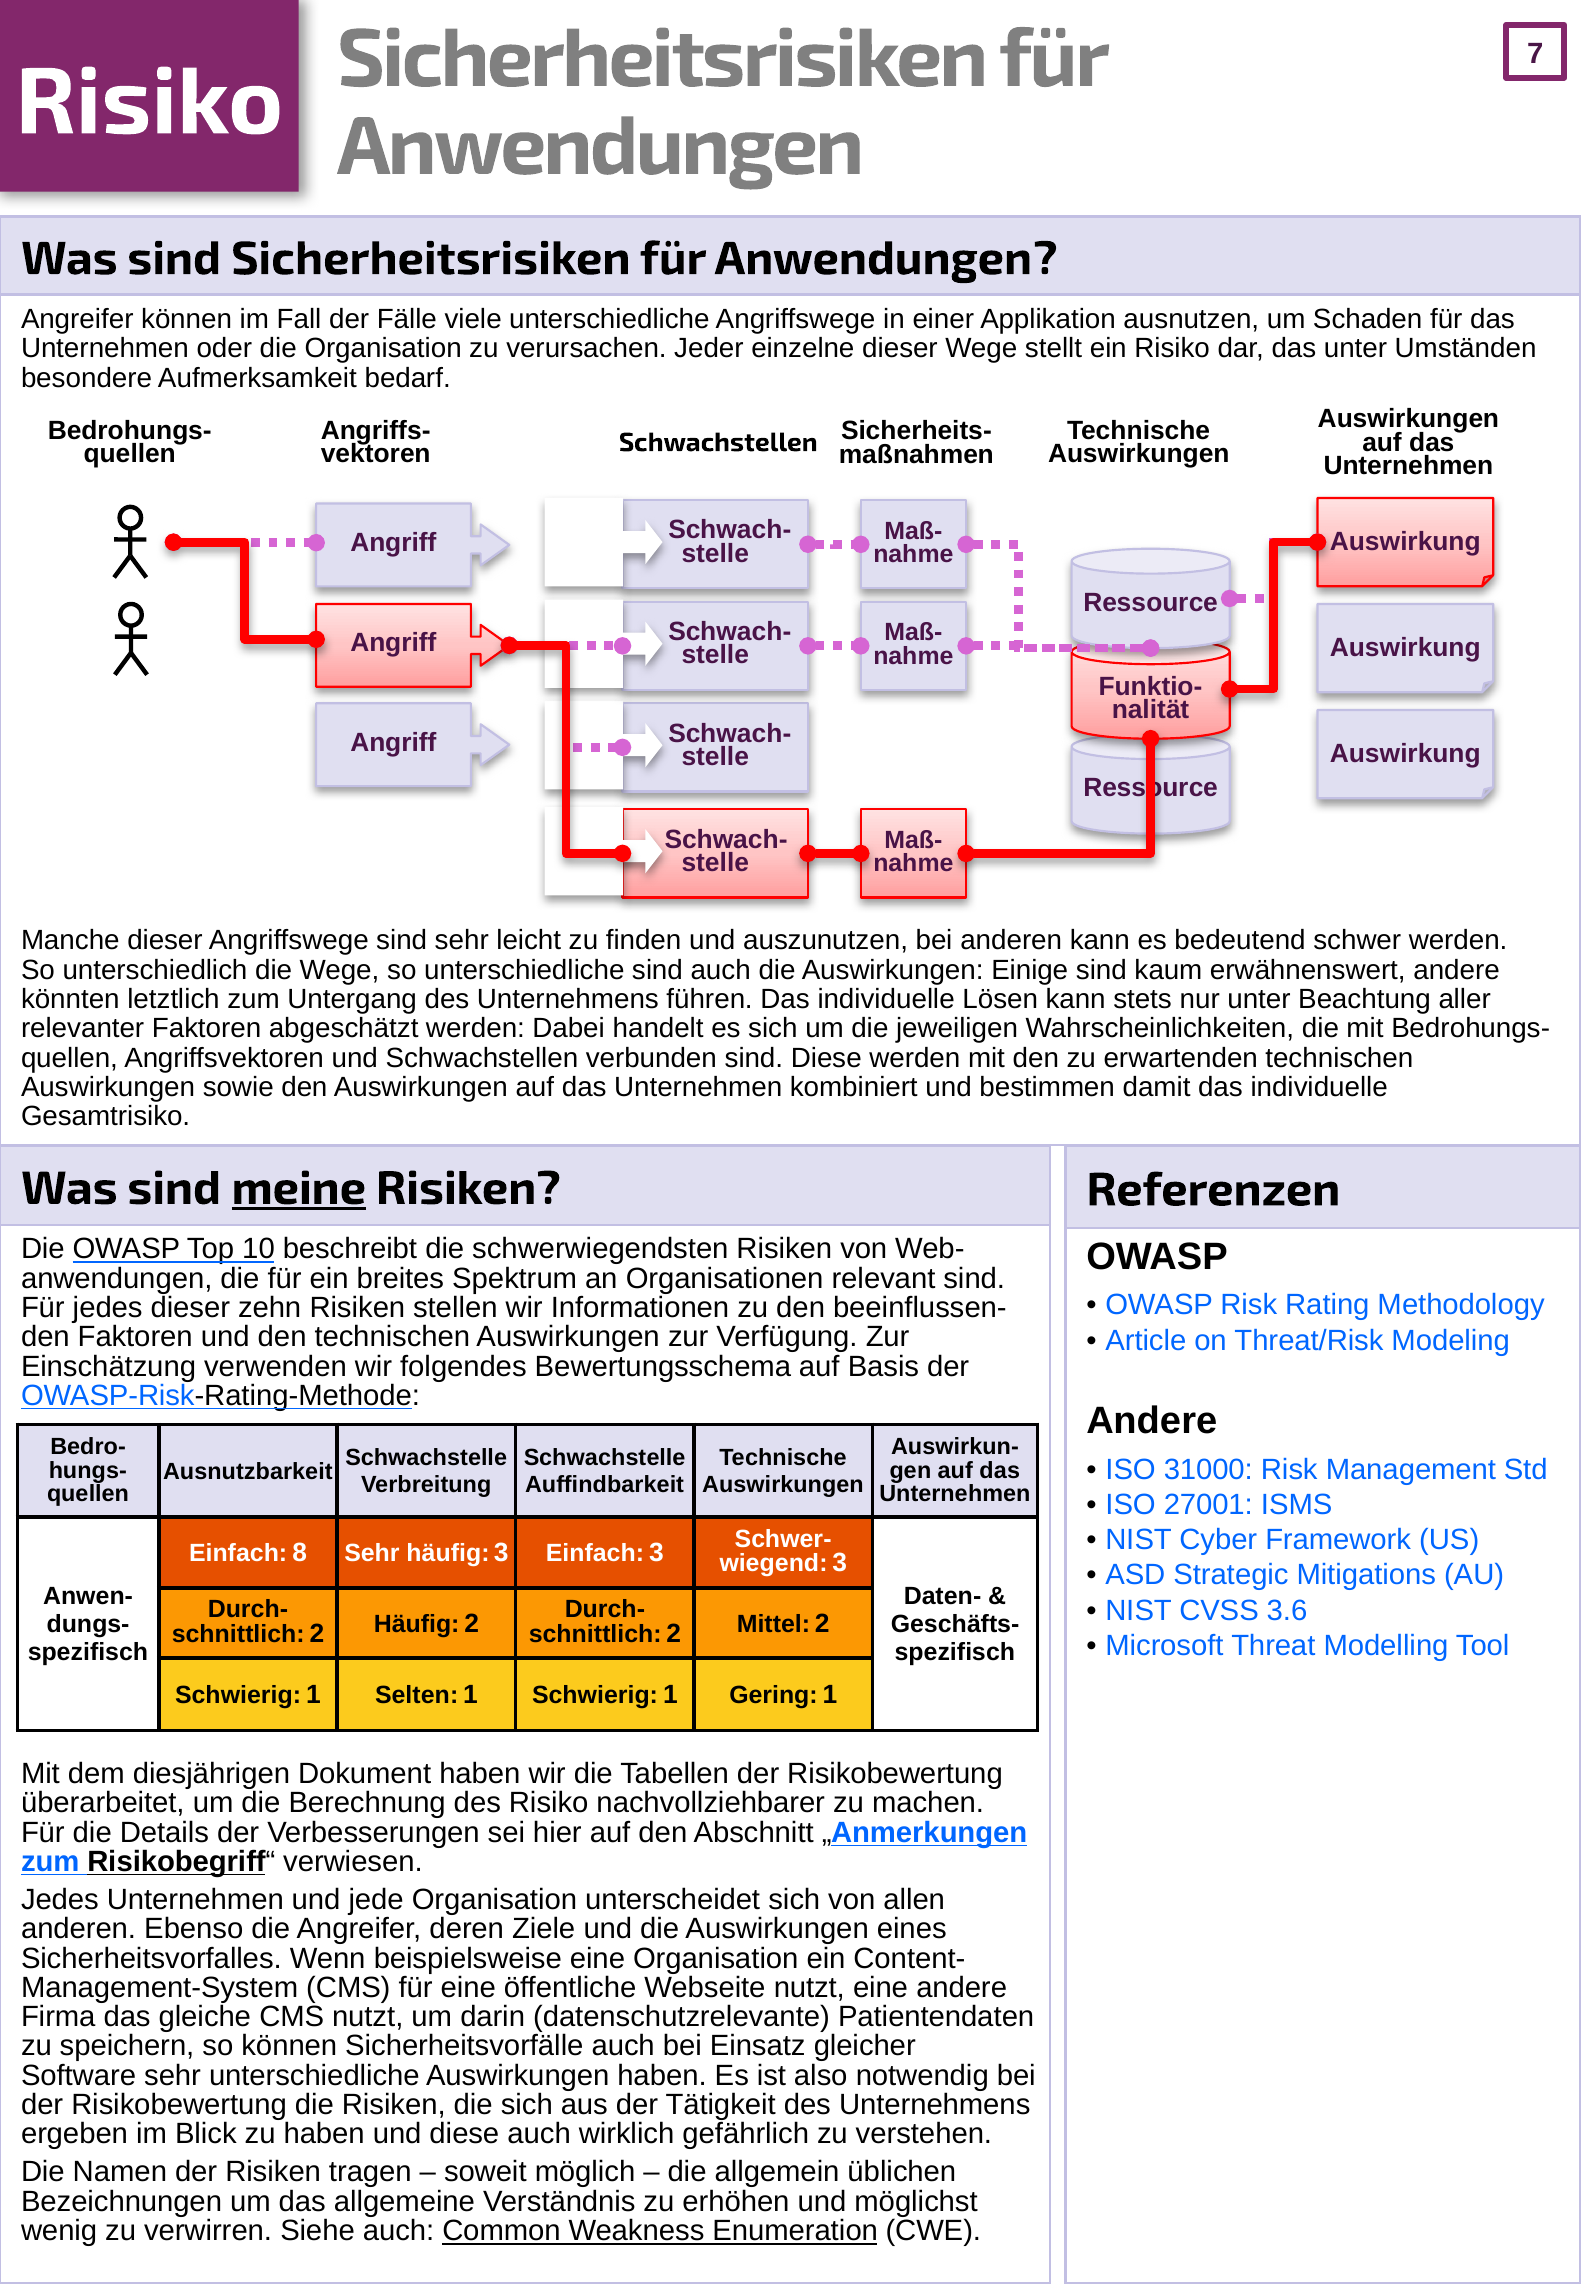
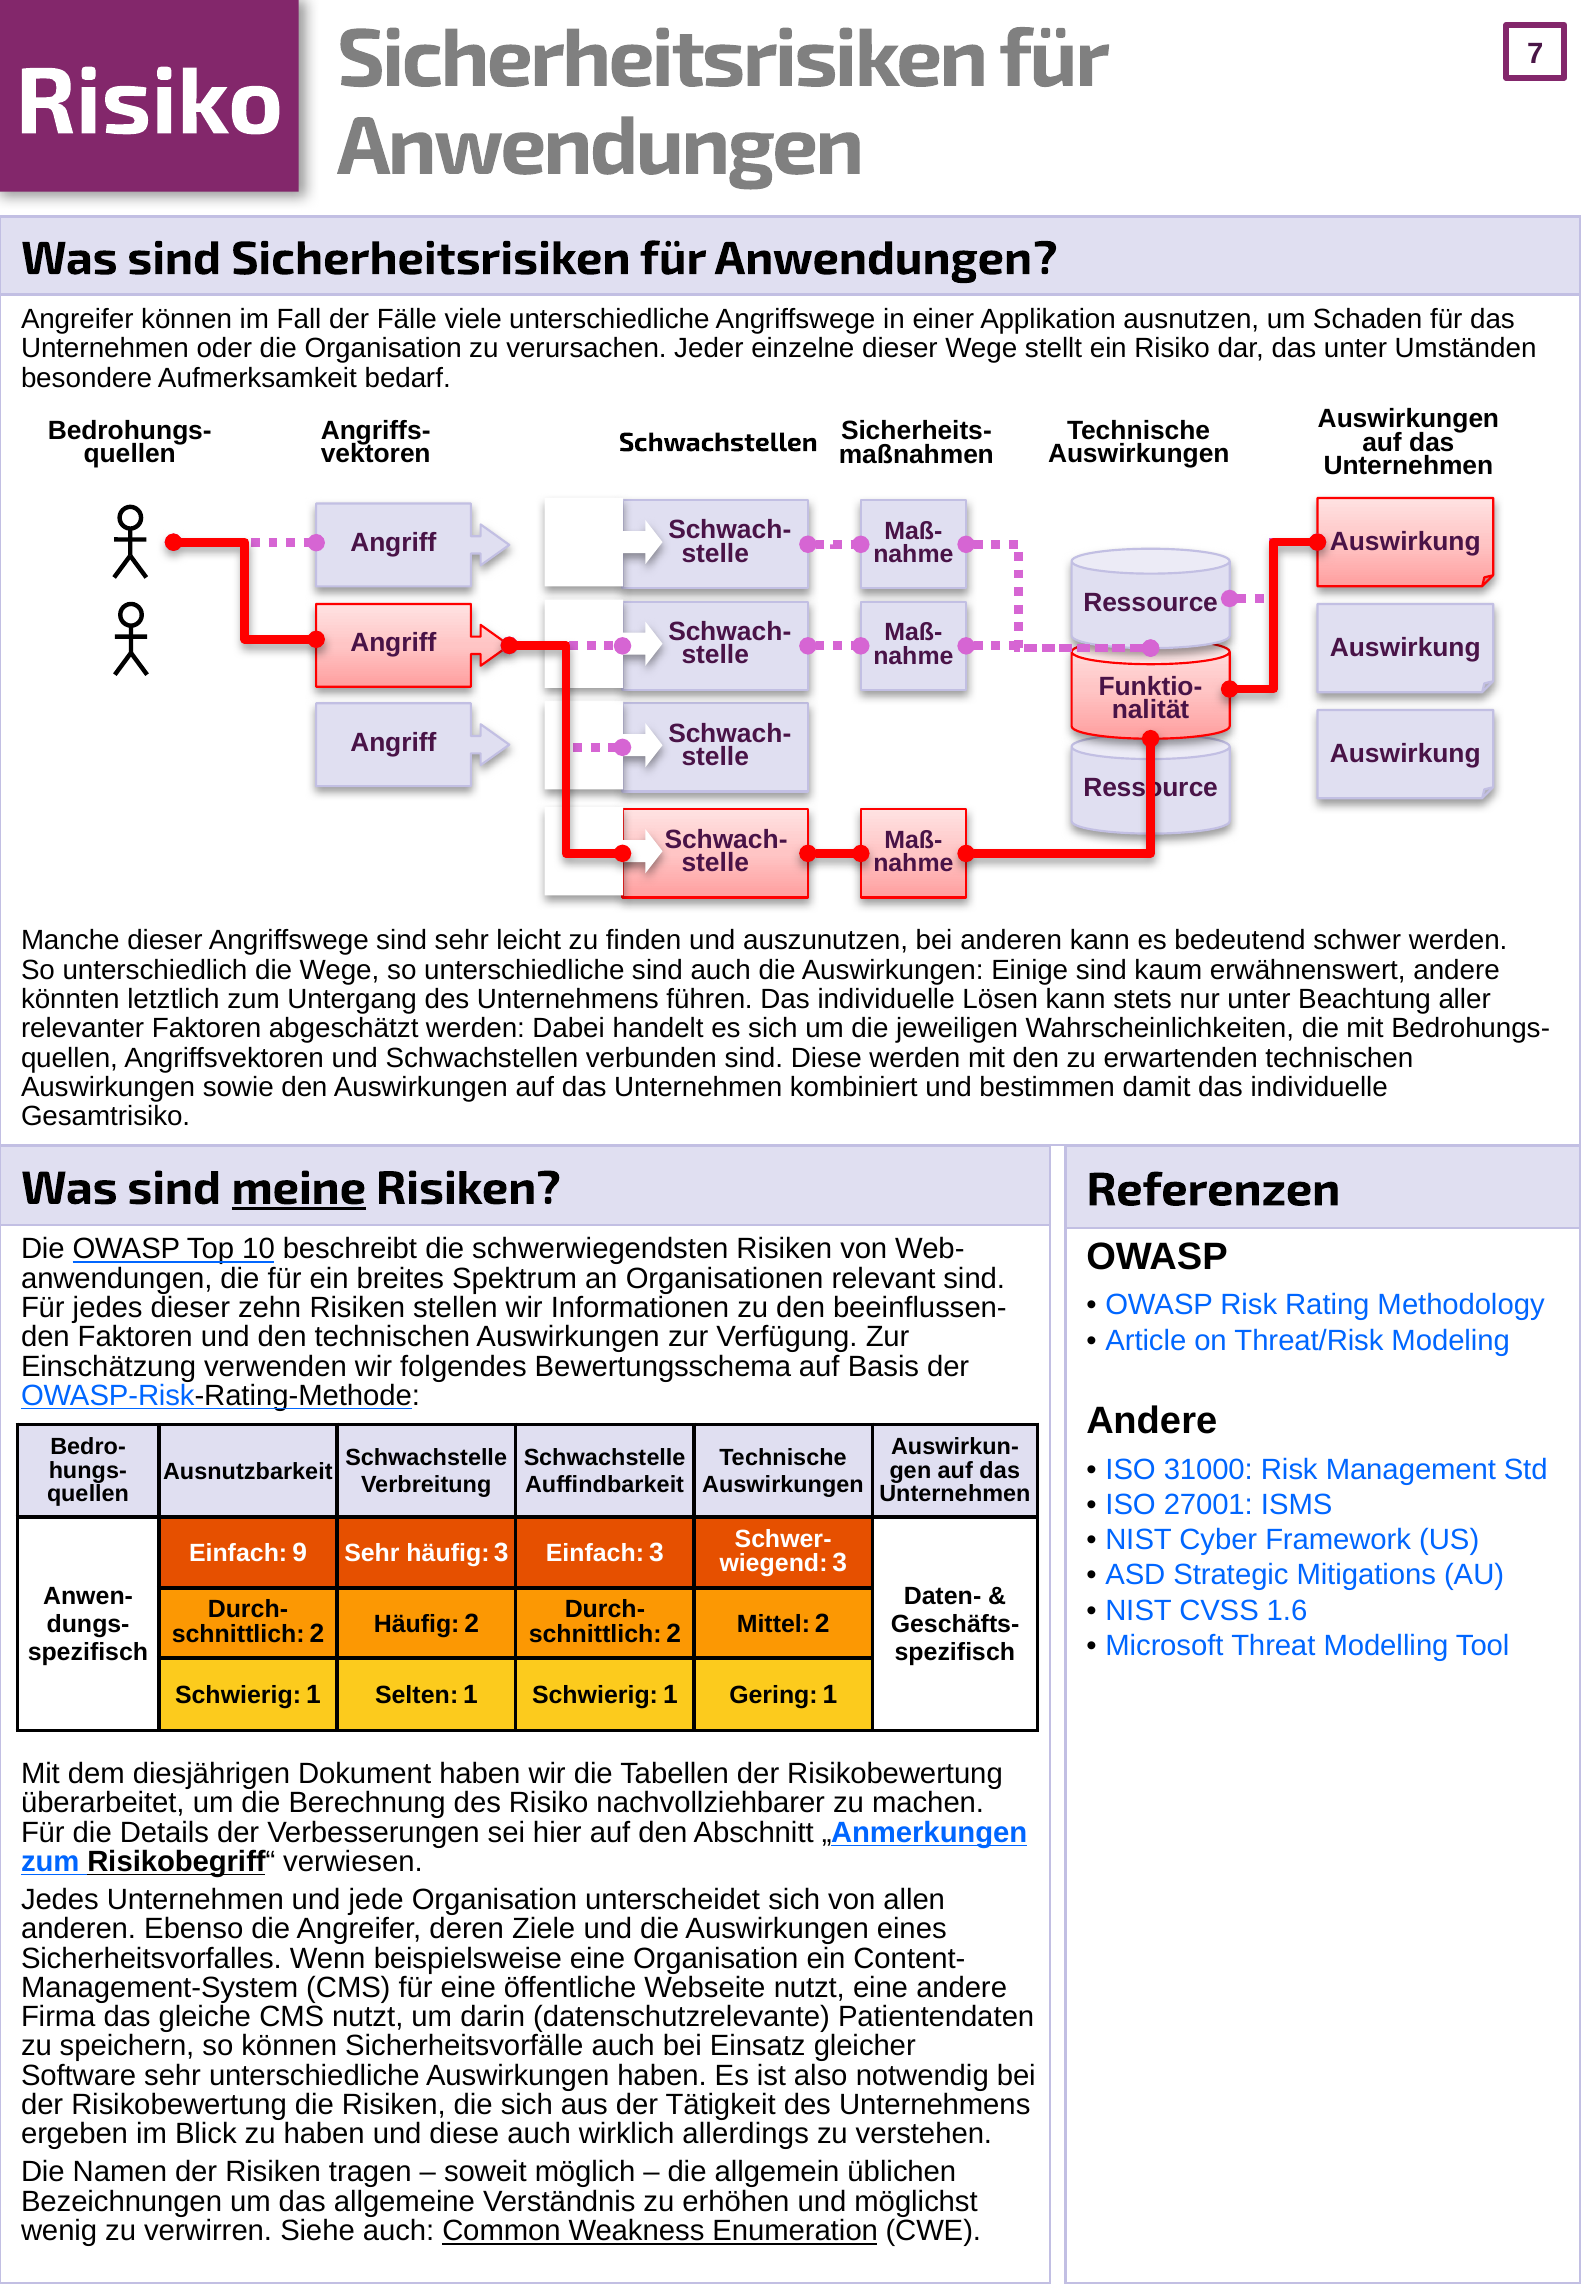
8: 8 -> 9
3.6: 3.6 -> 1.6
gefährlich: gefährlich -> allerdings
